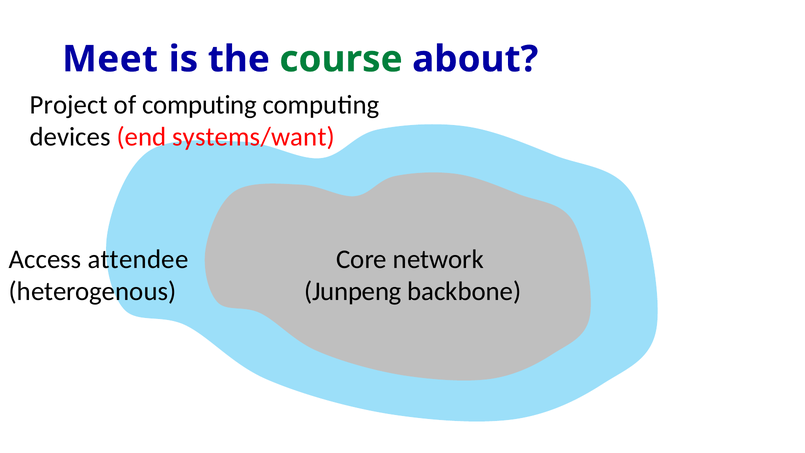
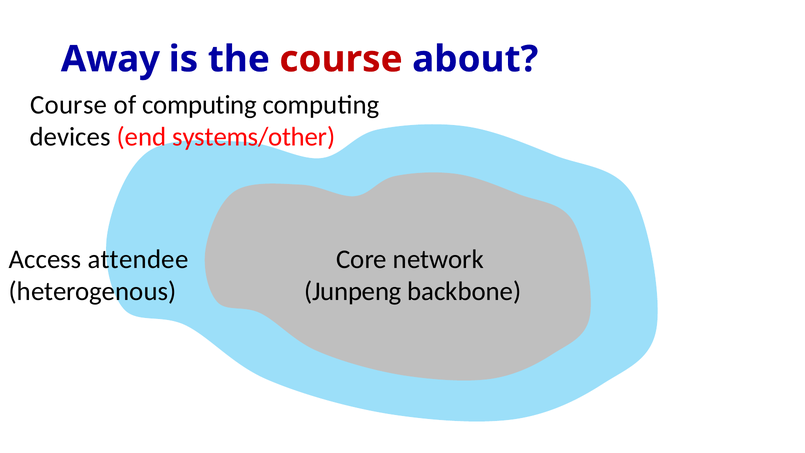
Meet: Meet -> Away
course at (341, 59) colour: green -> red
Project at (69, 105): Project -> Course
systems/want: systems/want -> systems/other
